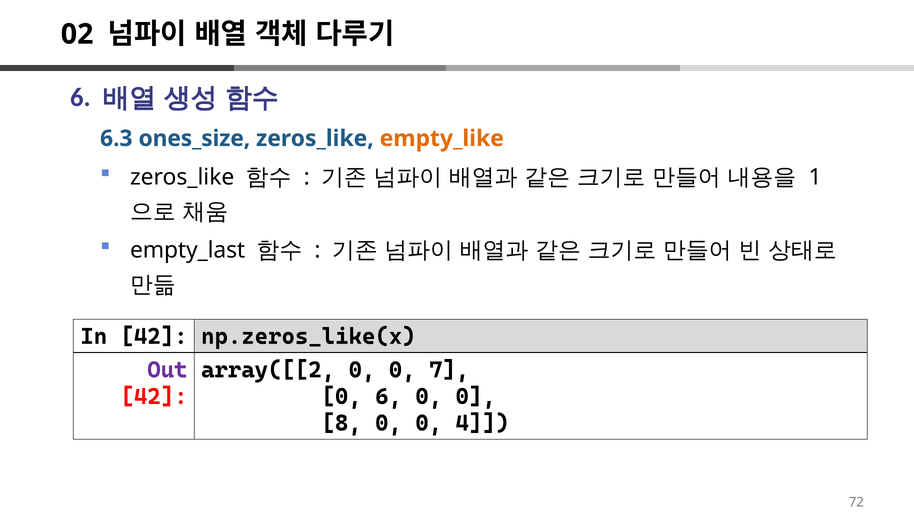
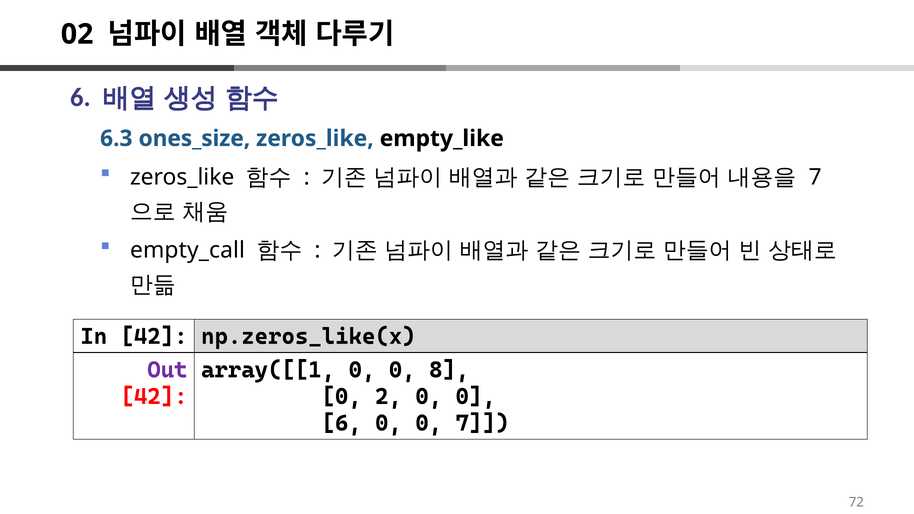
empty_like colour: orange -> black
1 at (815, 177): 1 -> 7
empty_last: empty_last -> empty_call
array([[2: array([[2 -> array([[1
7: 7 -> 8
0 6: 6 -> 2
8 at (342, 423): 8 -> 6
0 4: 4 -> 7
